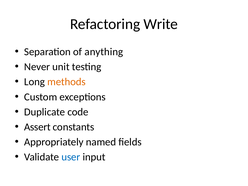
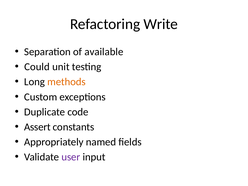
anything: anything -> available
Never: Never -> Could
user colour: blue -> purple
